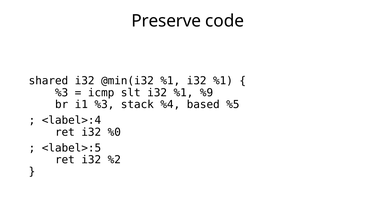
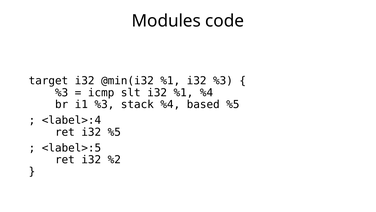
Preserve: Preserve -> Modules
shared: shared -> target
%1 i32 %1: %1 -> %3
%1 %9: %9 -> %4
i32 %0: %0 -> %5
